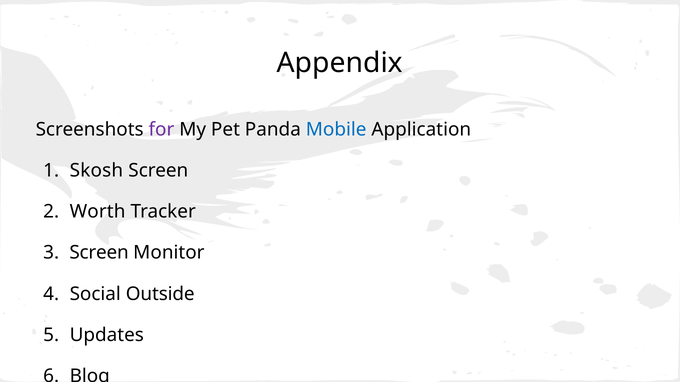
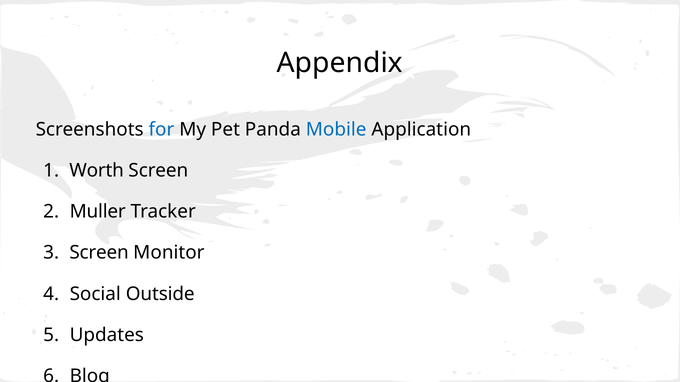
for colour: purple -> blue
Skosh: Skosh -> Worth
Worth: Worth -> Muller
